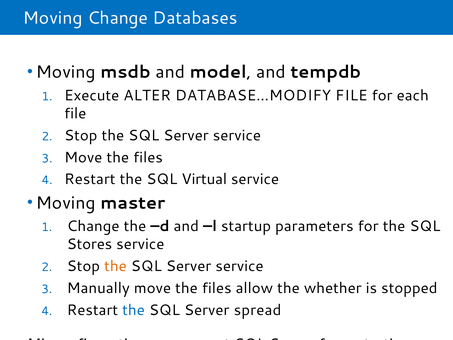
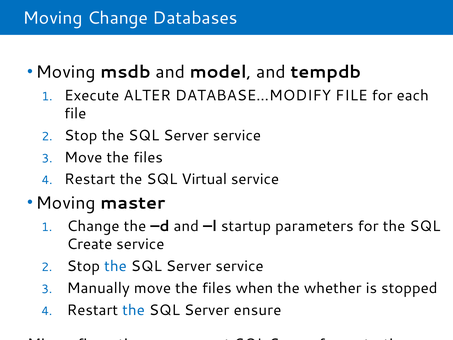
Stores: Stores -> Create
the at (115, 266) colour: orange -> blue
allow: allow -> when
spread: spread -> ensure
